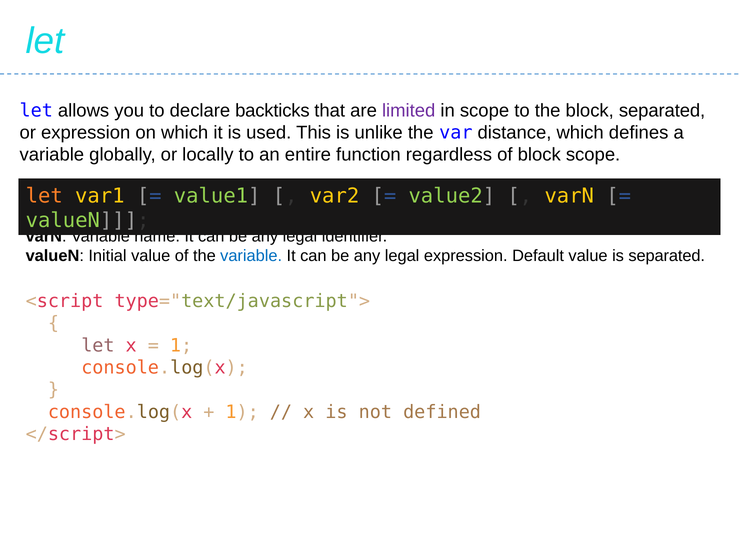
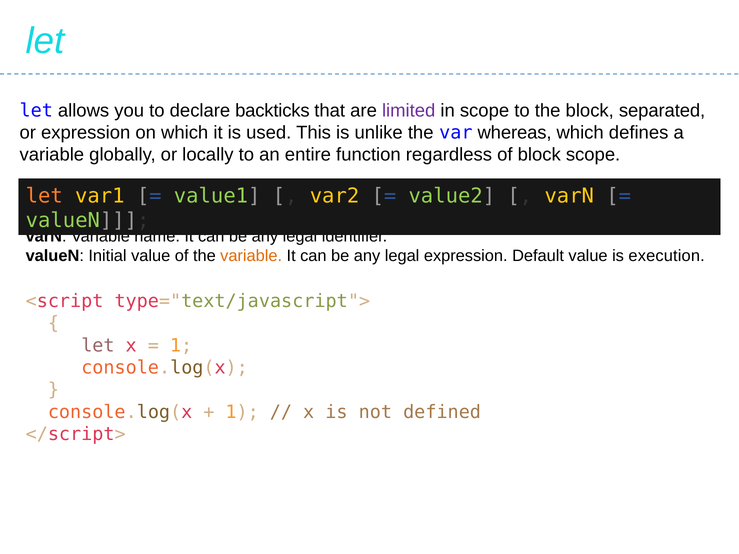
distance: distance -> whereas
variable at (251, 256) colour: blue -> orange
is separated: separated -> execution
